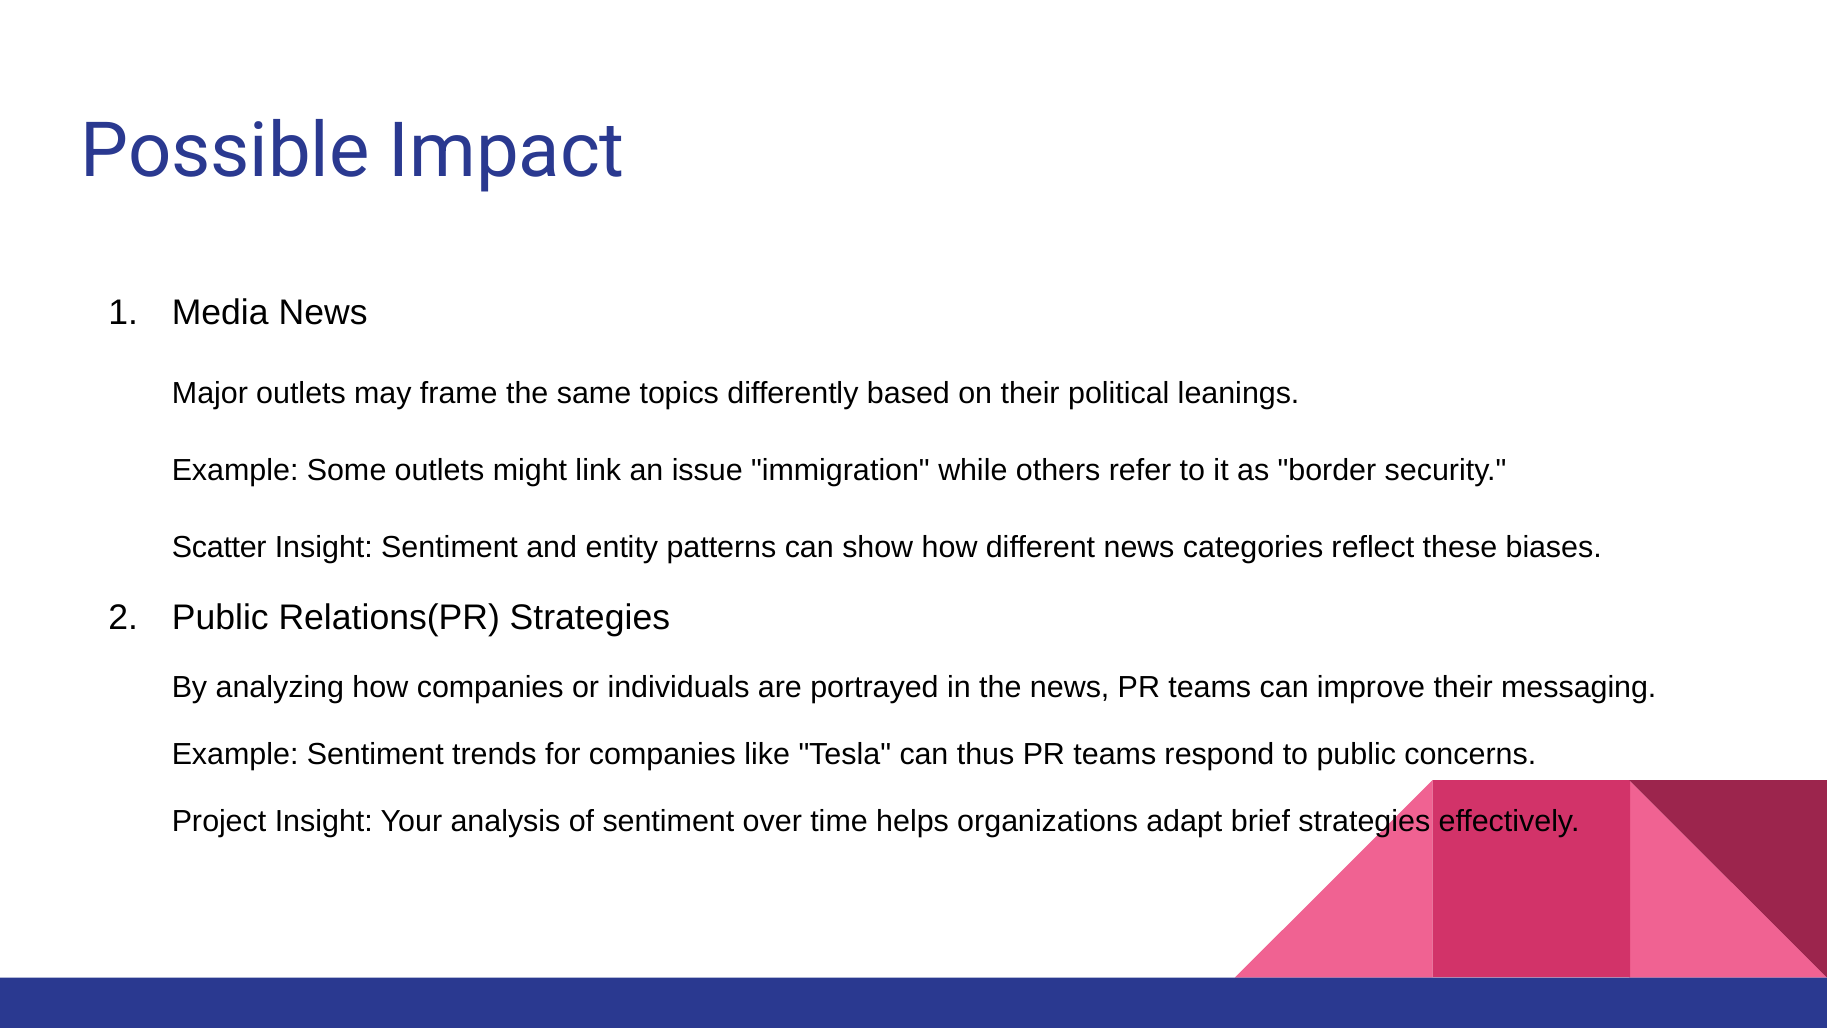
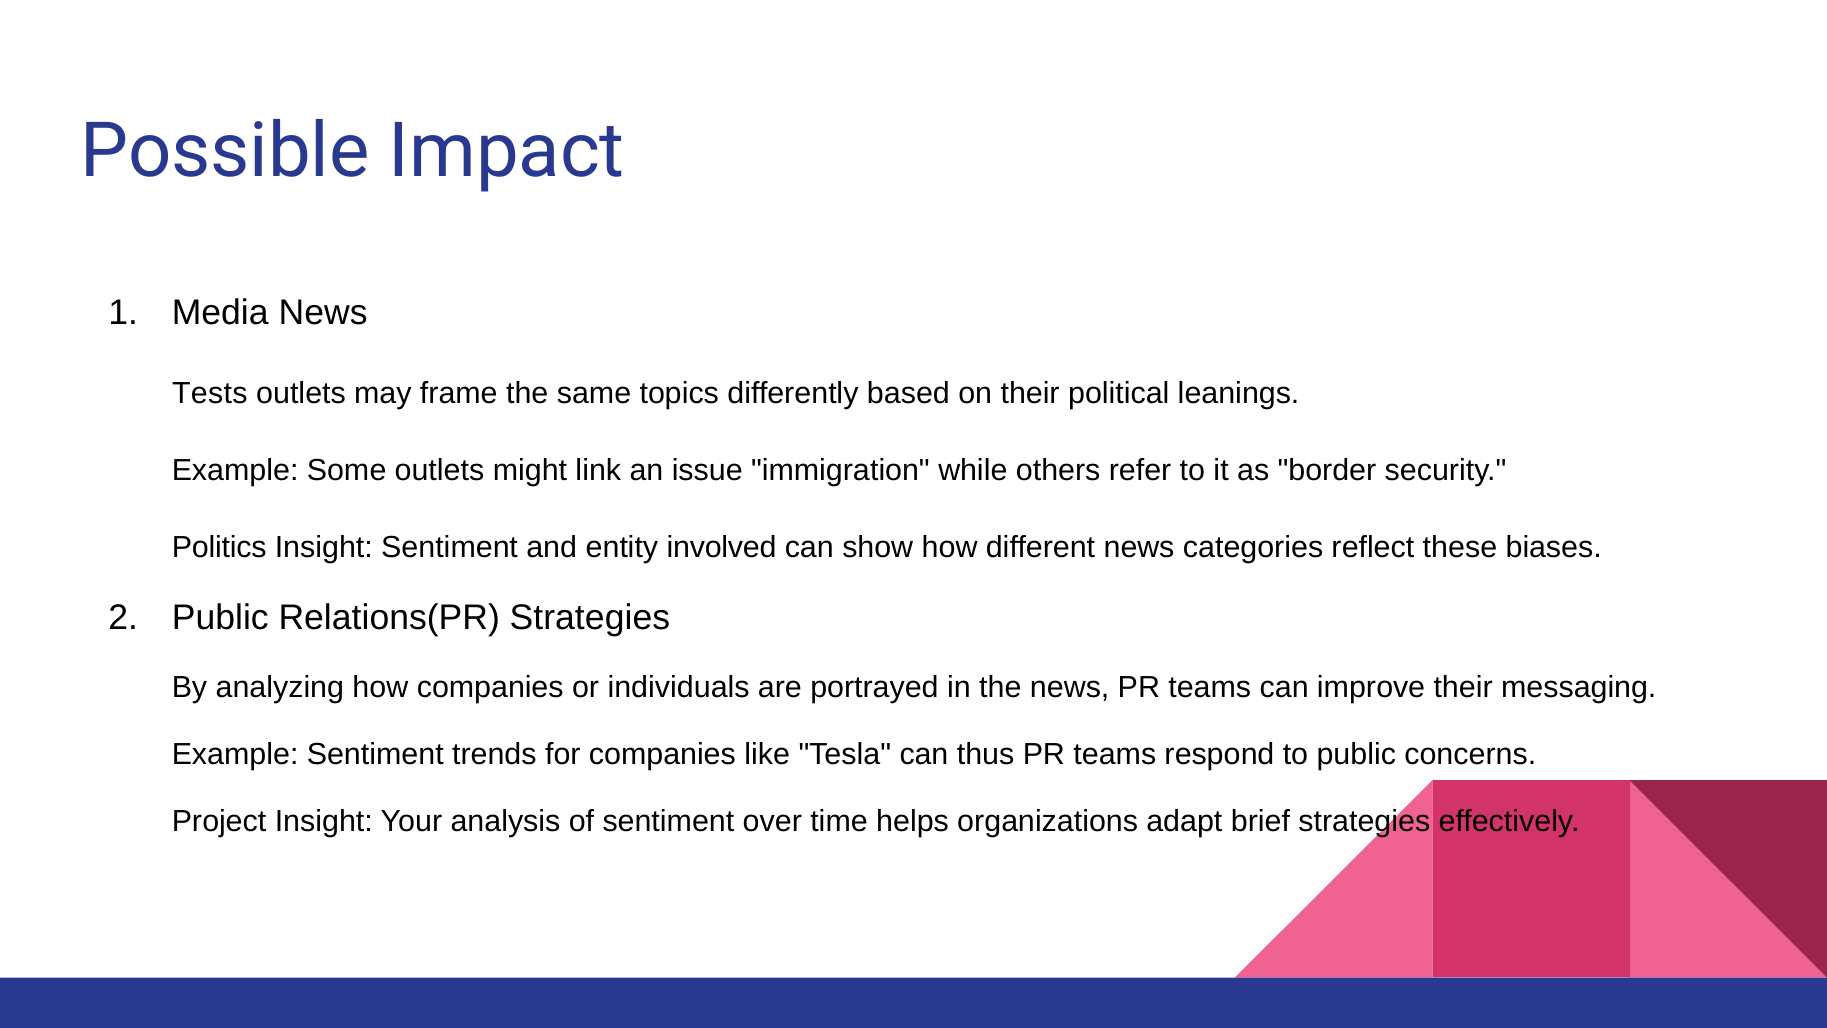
Major: Major -> Tests
Scatter: Scatter -> Politics
patterns: patterns -> involved
